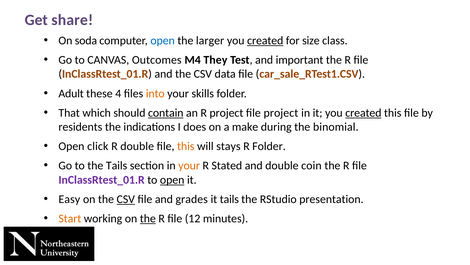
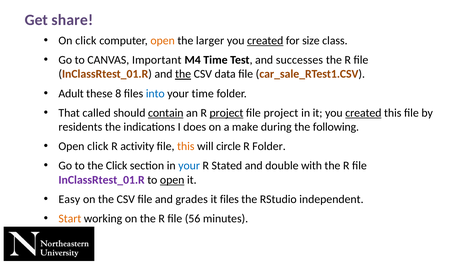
On soda: soda -> click
open at (163, 41) colour: blue -> orange
Outcomes: Outcomes -> Important
M4 They: They -> Time
important: important -> successes
the at (183, 74) underline: none -> present
4: 4 -> 8
into colour: orange -> blue
your skills: skills -> time
which: which -> called
project at (226, 113) underline: none -> present
binomial: binomial -> following
R double: double -> activity
stays: stays -> circle
the Tails: Tails -> Click
your at (189, 165) colour: orange -> blue
coin: coin -> with
CSV at (126, 199) underline: present -> none
it tails: tails -> files
presentation: presentation -> independent
the at (148, 218) underline: present -> none
12: 12 -> 56
